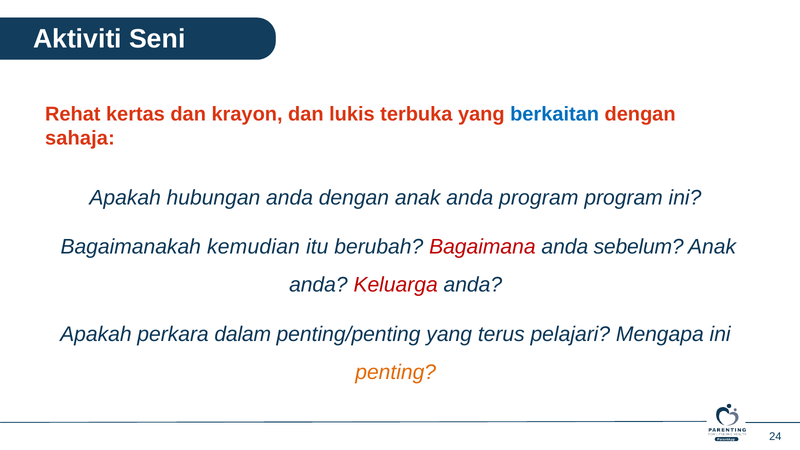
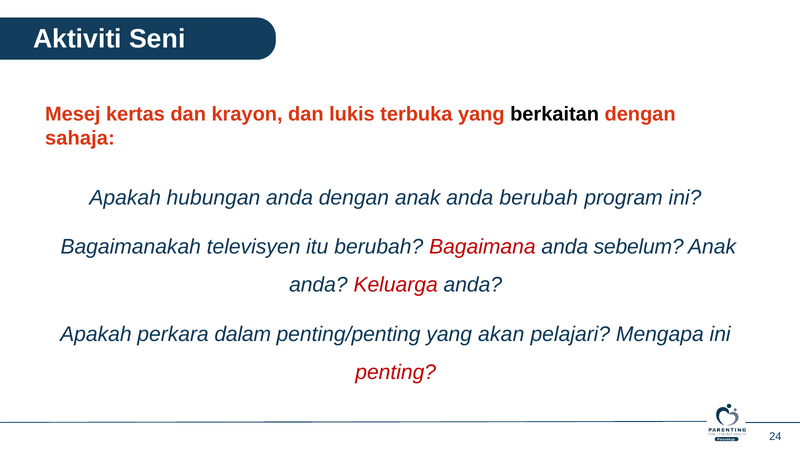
Rehat: Rehat -> Mesej
berkaitan colour: blue -> black
anda program: program -> berubah
kemudian: kemudian -> televisyen
terus: terus -> akan
penting colour: orange -> red
